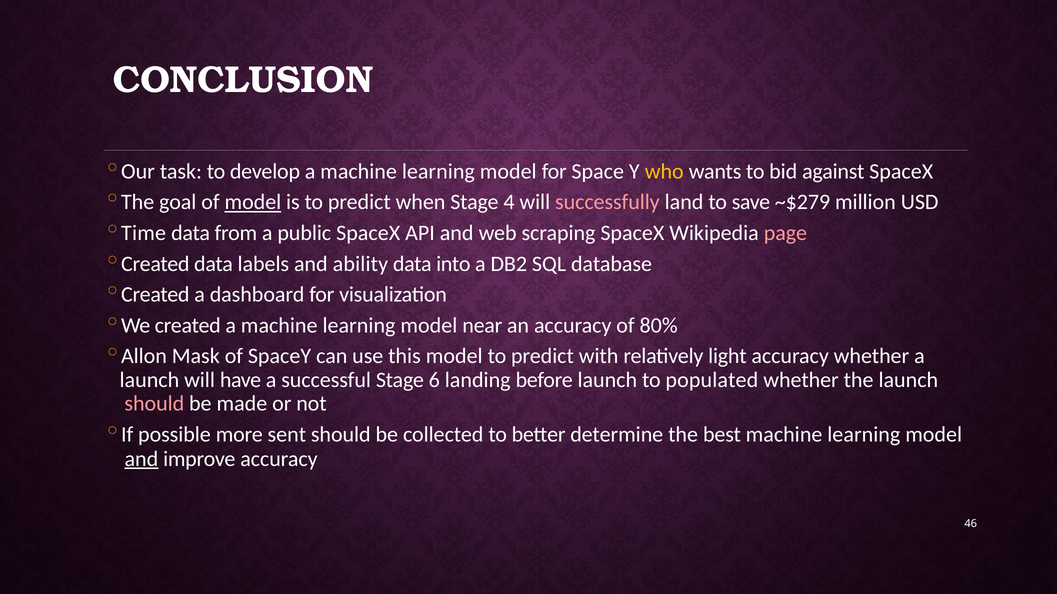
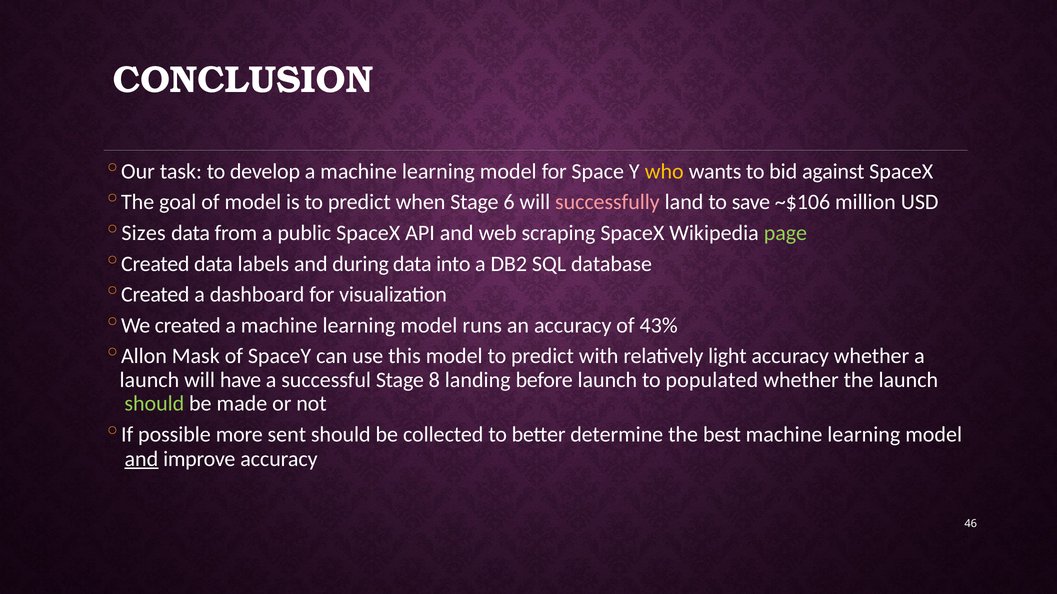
model at (253, 202) underline: present -> none
4: 4 -> 6
~$279: ~$279 -> ~$106
Time: Time -> Sizes
page colour: pink -> light green
ability: ability -> during
near: near -> runs
80%: 80% -> 43%
6: 6 -> 8
should at (154, 404) colour: pink -> light green
